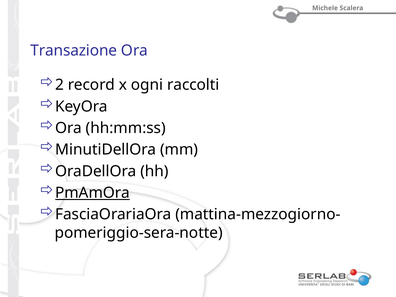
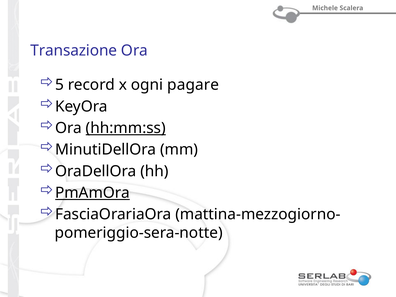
2: 2 -> 5
raccolti: raccolti -> pagare
hh:mm:ss underline: none -> present
